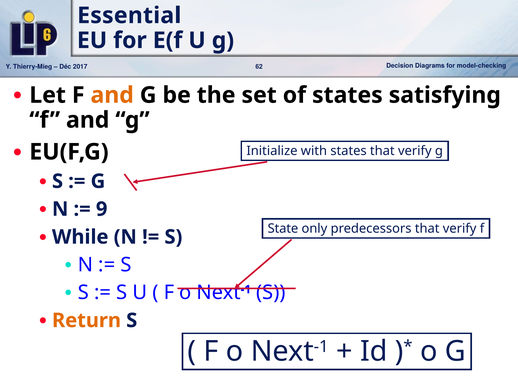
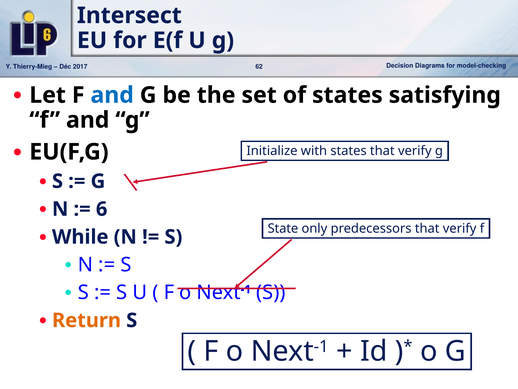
Essential: Essential -> Intersect
and at (112, 95) colour: orange -> blue
9: 9 -> 6
